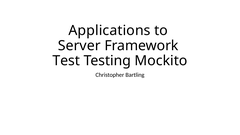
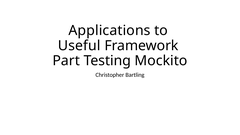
Server: Server -> Useful
Test: Test -> Part
